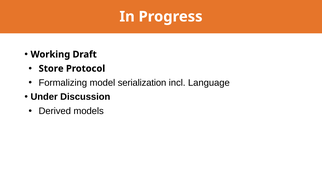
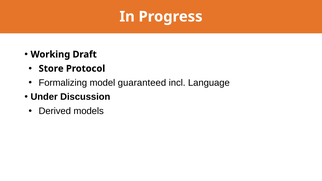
serialization: serialization -> guaranteed
